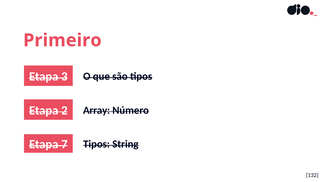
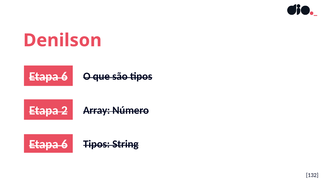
Primeiro: Primeiro -> Denilson
3 at (64, 76): 3 -> 6
7 at (64, 144): 7 -> 6
